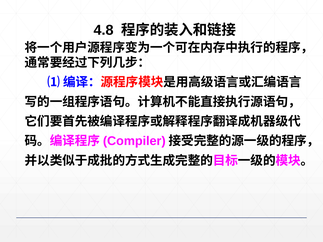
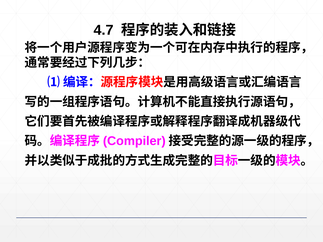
4.8: 4.8 -> 4.7
